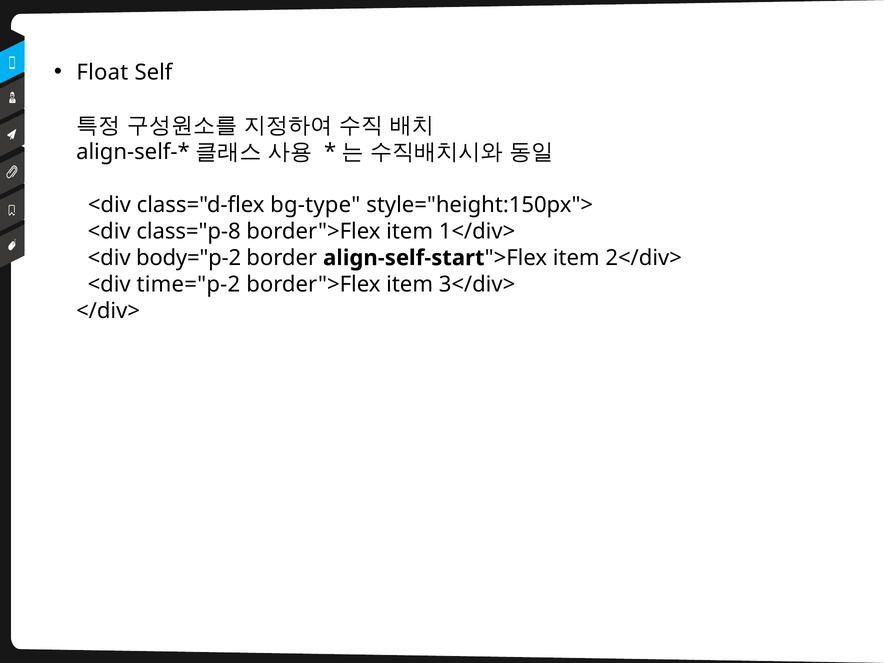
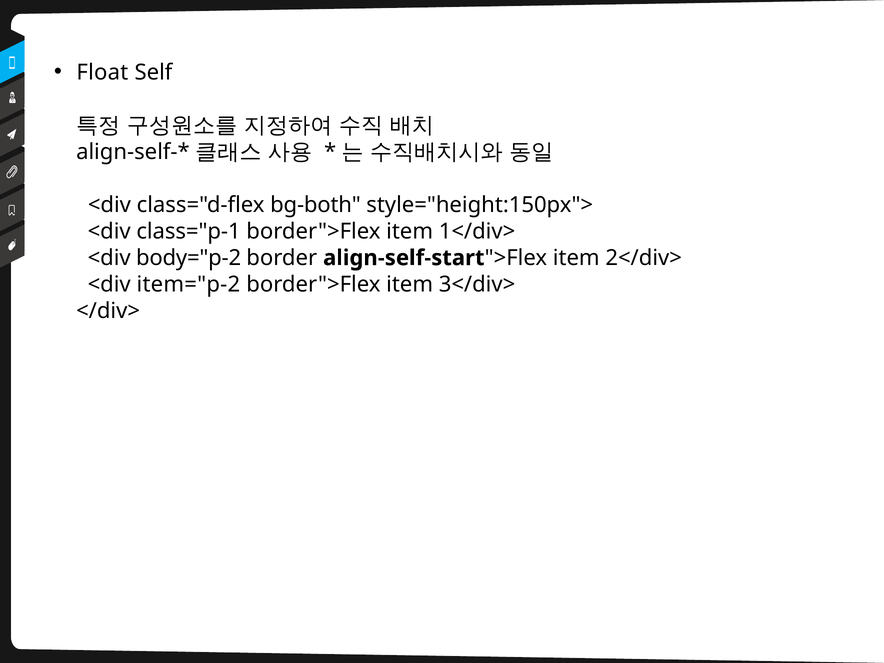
bg-type: bg-type -> bg-both
class="p-8: class="p-8 -> class="p-1
time="p-2: time="p-2 -> item="p-2
